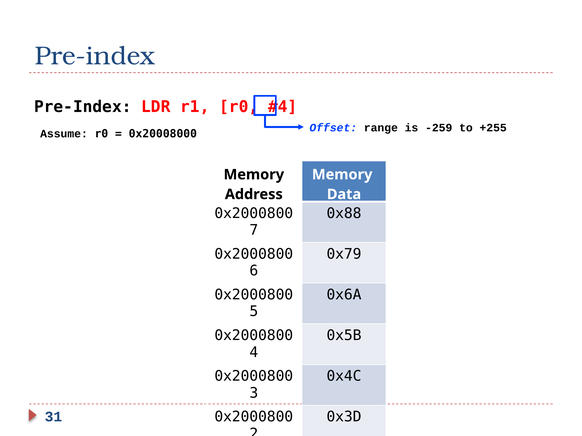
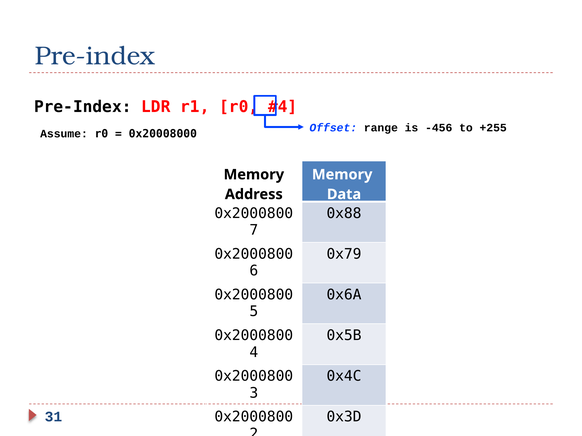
-259: -259 -> -456
